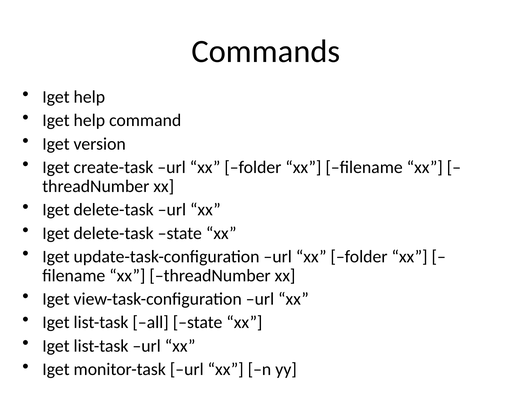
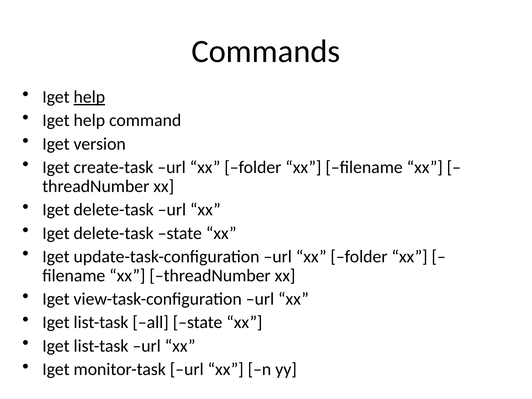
help at (89, 97) underline: none -> present
